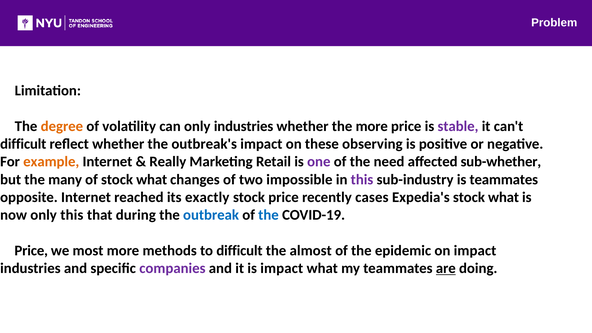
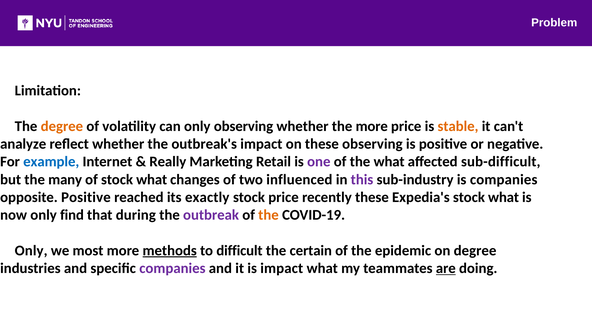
only industries: industries -> observing
stable colour: purple -> orange
difficult at (23, 144): difficult -> analyze
example colour: orange -> blue
the need: need -> what
sub-whether: sub-whether -> sub-difficult
impossible: impossible -> influenced
is teammates: teammates -> companies
opposite Internet: Internet -> Positive
recently cases: cases -> these
only this: this -> find
outbreak colour: blue -> purple
the at (269, 215) colour: blue -> orange
Price at (31, 251): Price -> Only
methods underline: none -> present
almost: almost -> certain
on impact: impact -> degree
